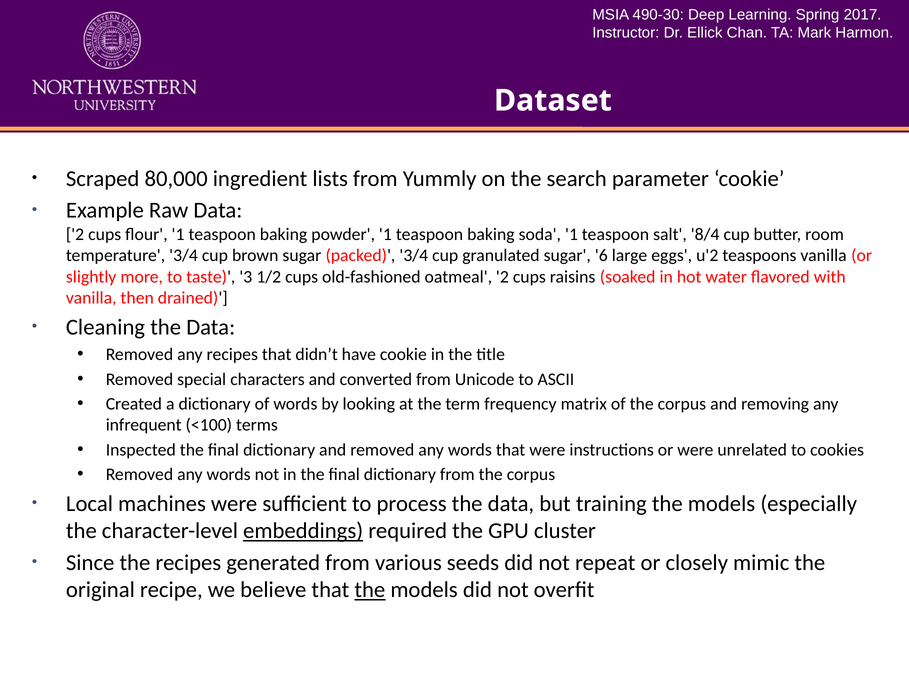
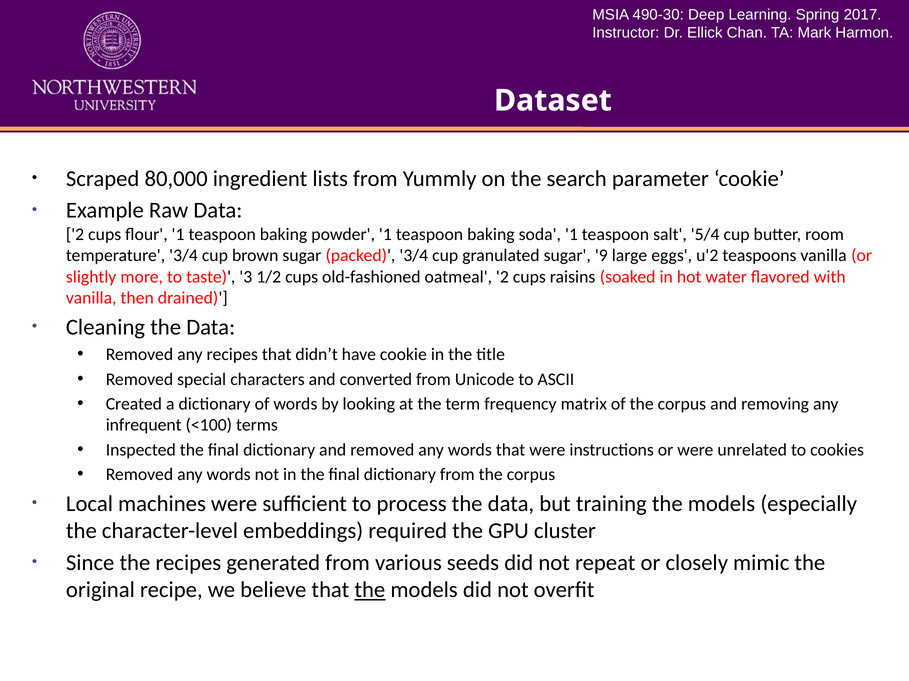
8/4: 8/4 -> 5/4
6: 6 -> 9
embeddings underline: present -> none
